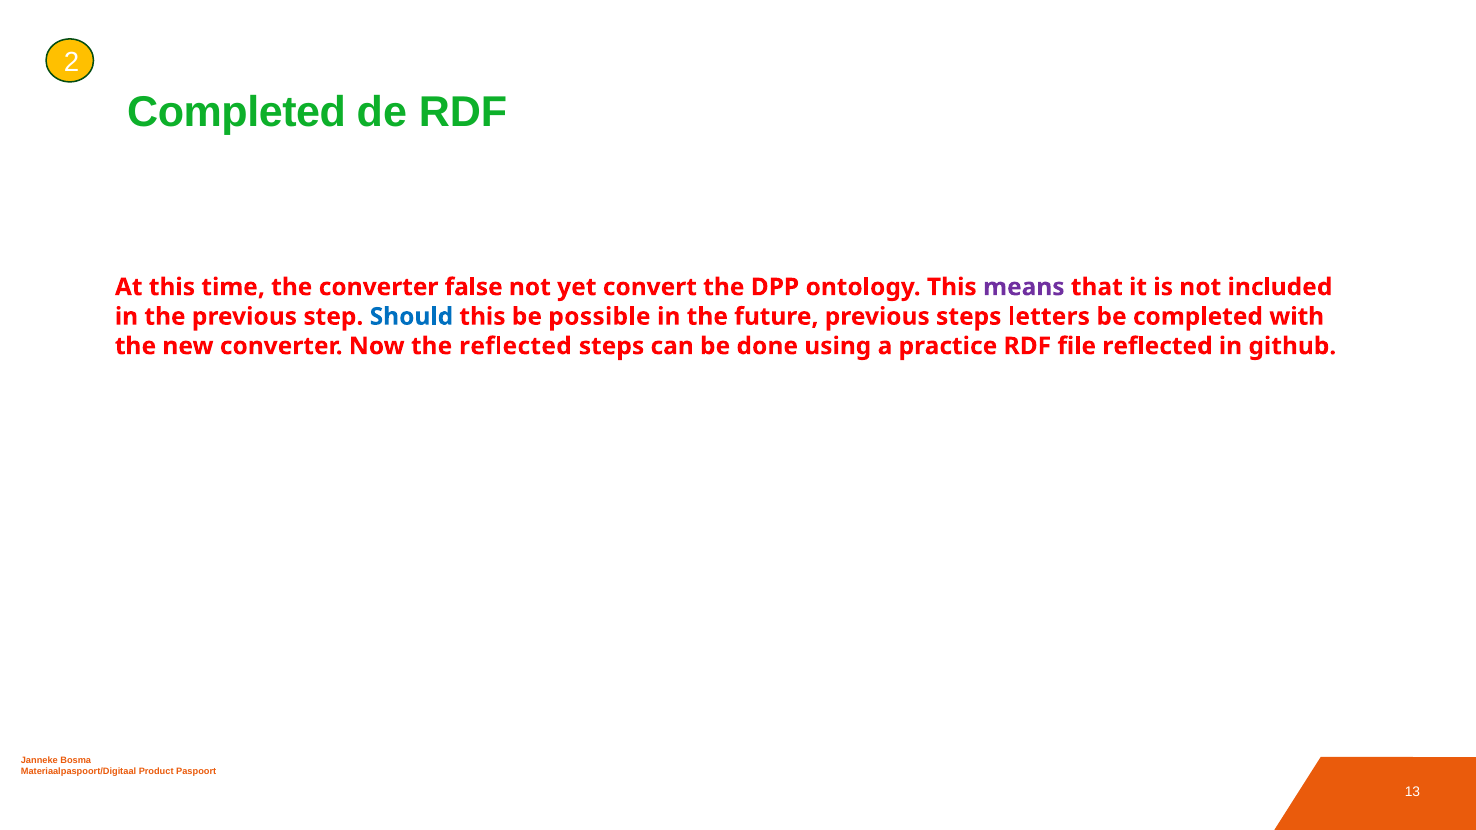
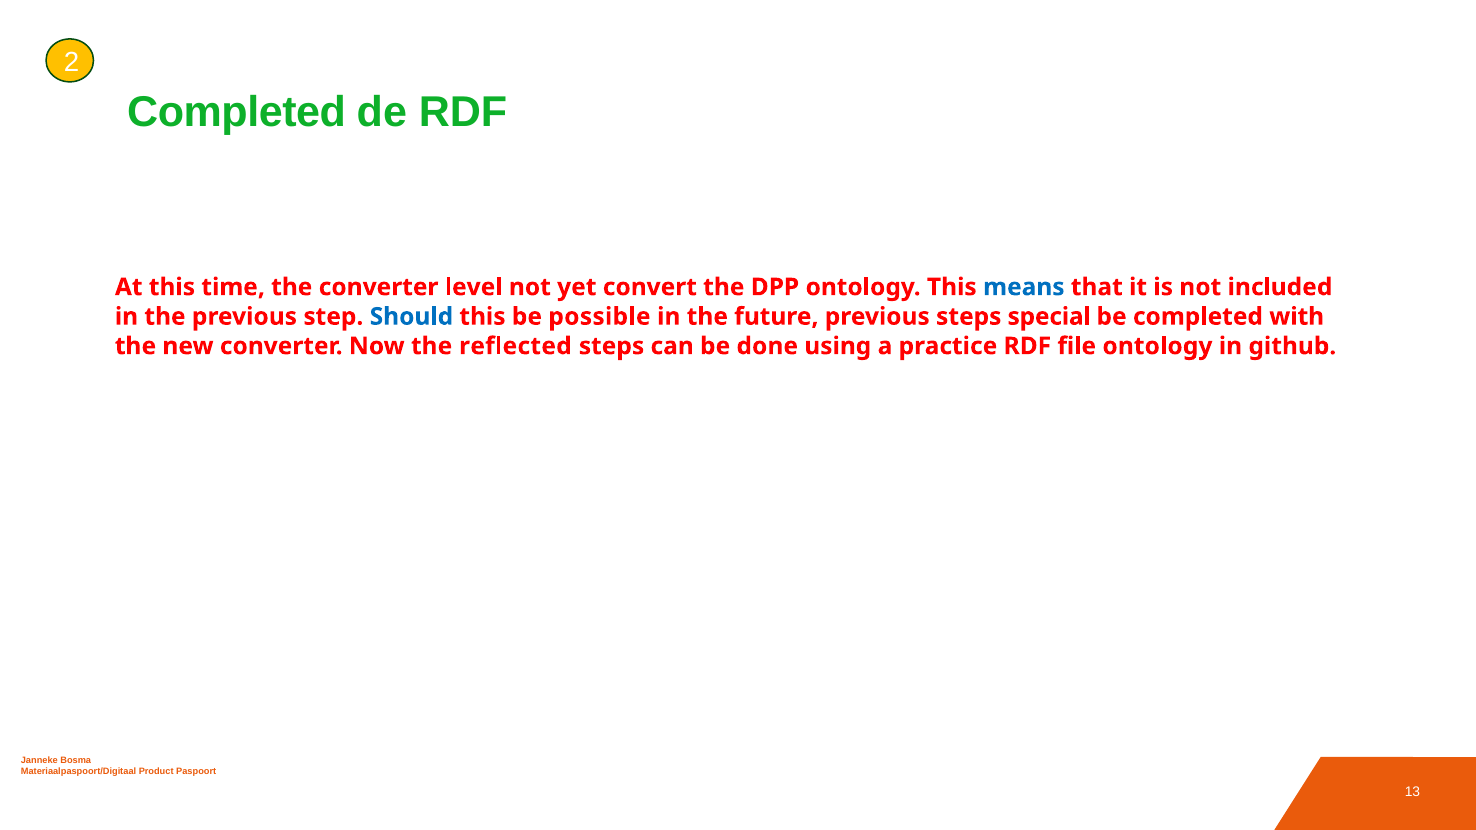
false: false -> level
means colour: purple -> blue
letters: letters -> special
file reflected: reflected -> ontology
